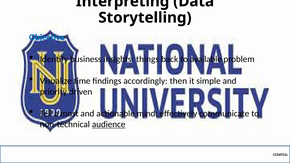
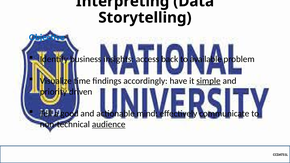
things: things -> access
then: then -> have
simple underline: none -> present
most: most -> good
